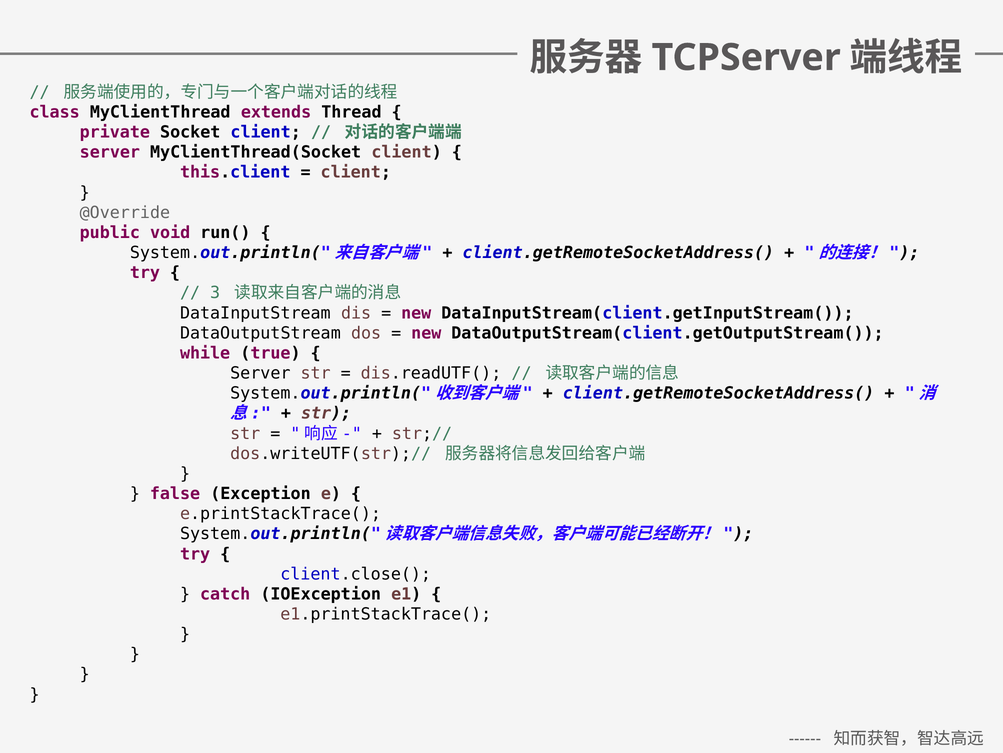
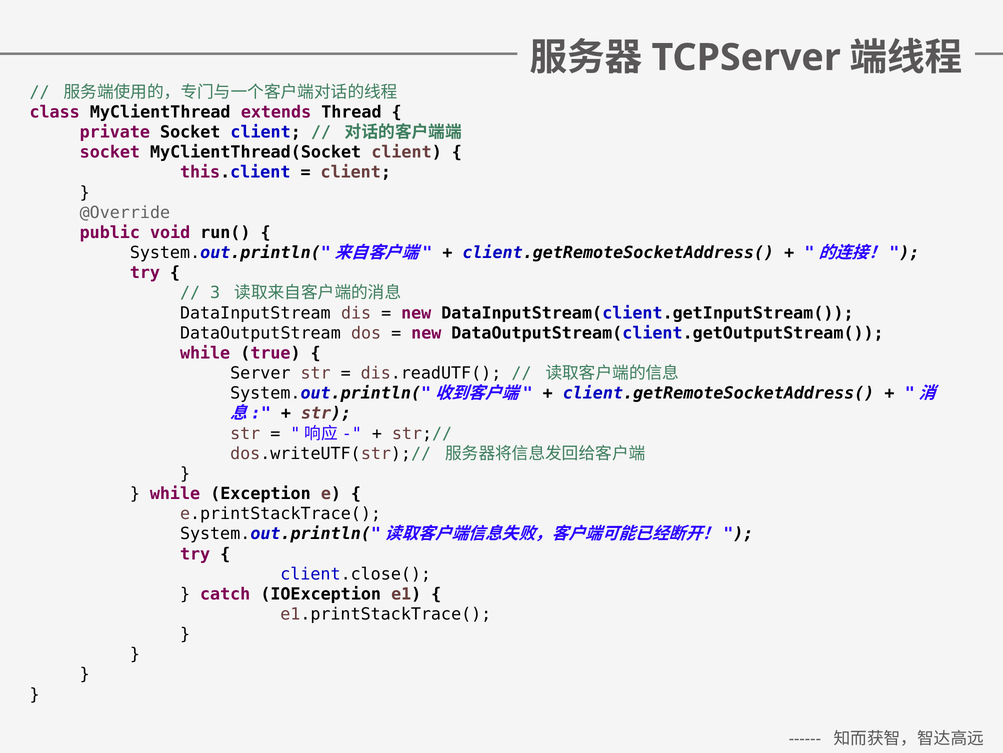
server at (110, 152): server -> socket
false at (175, 493): false -> while
